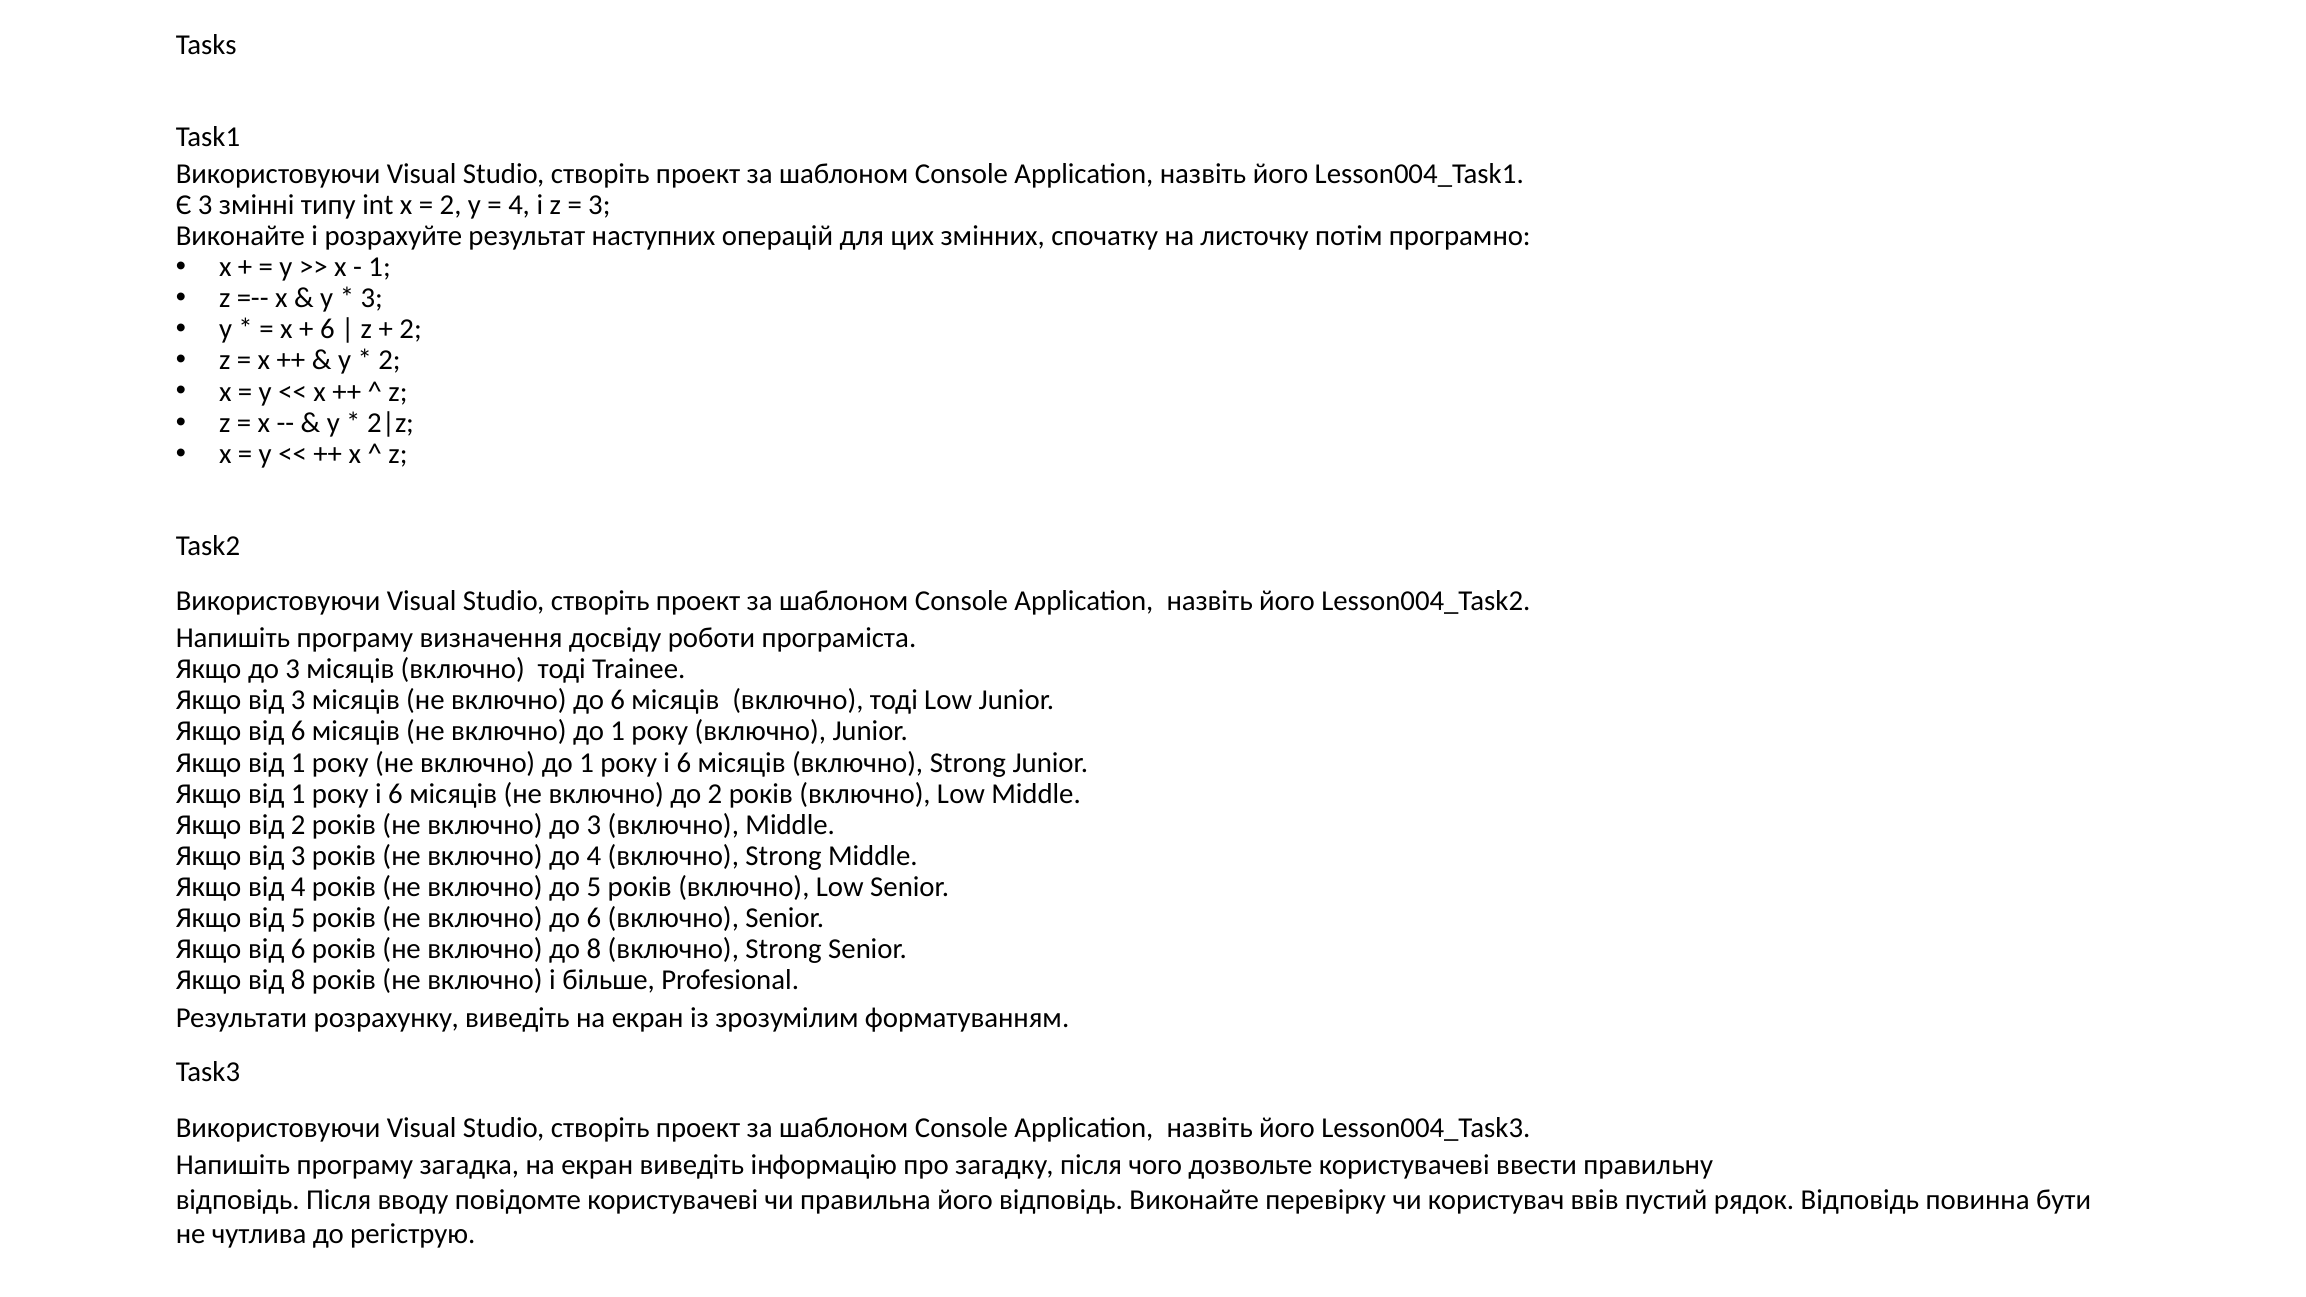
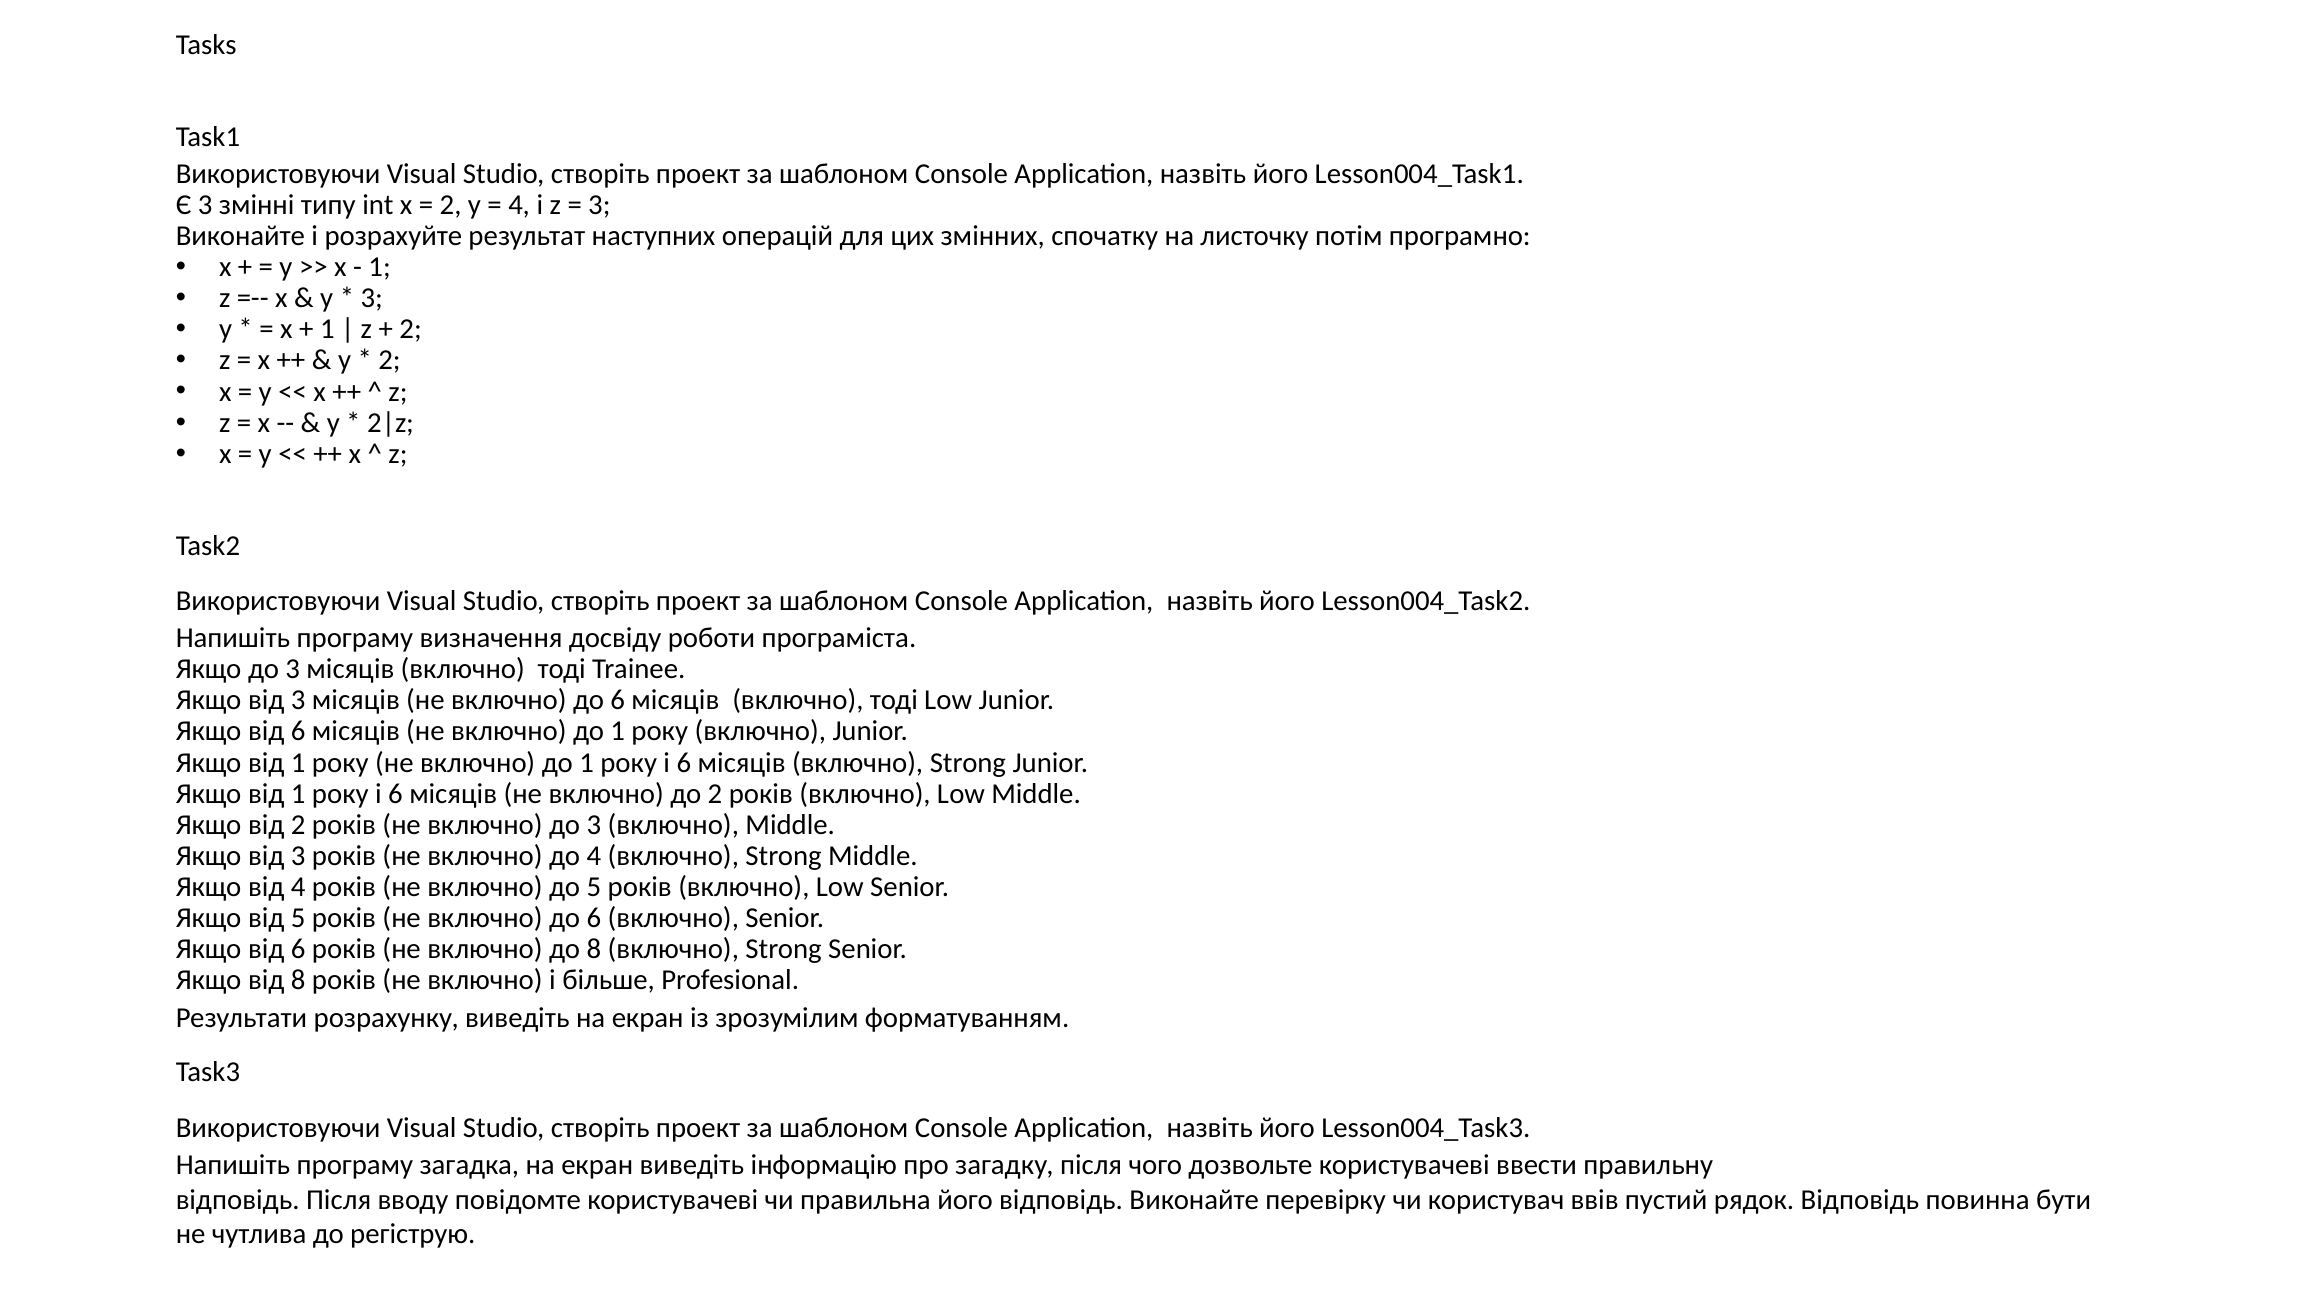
6 at (327, 329): 6 -> 1
